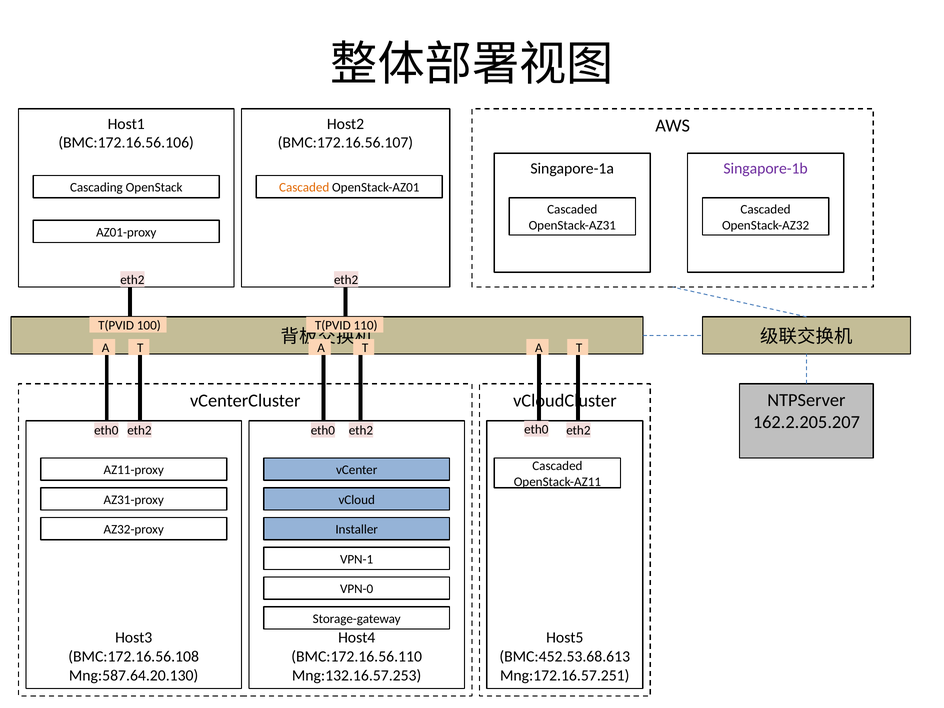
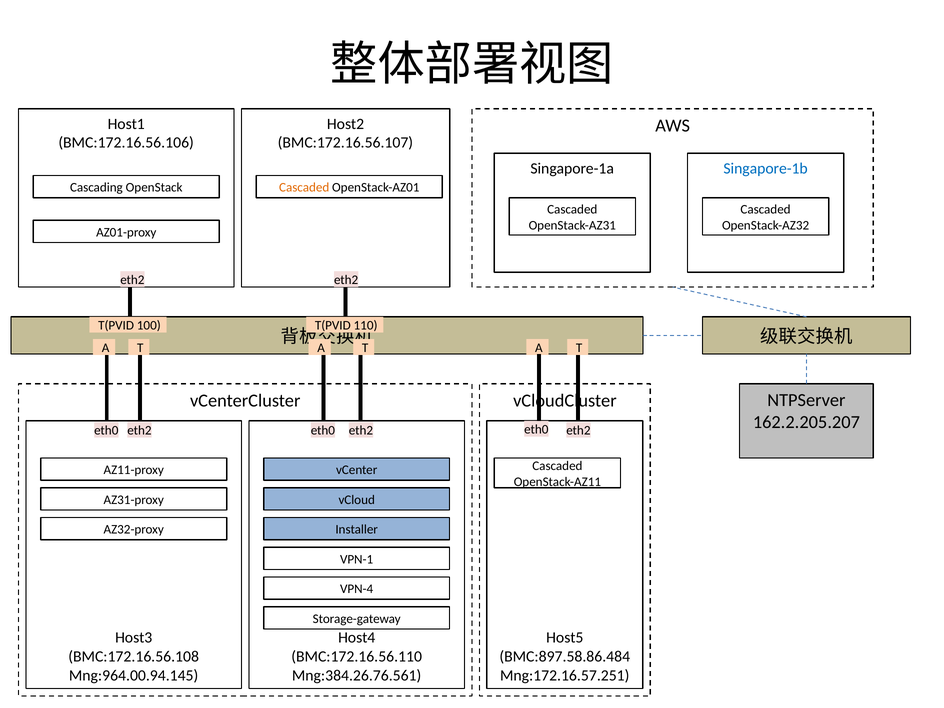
Singapore-1b colour: purple -> blue
VPN-0: VPN-0 -> VPN-4
BMC:452.53.68.613: BMC:452.53.68.613 -> BMC:897.58.86.484
Mng:587.64.20.130: Mng:587.64.20.130 -> Mng:964.00.94.145
Mng:132.16.57.253: Mng:132.16.57.253 -> Mng:384.26.76.561
